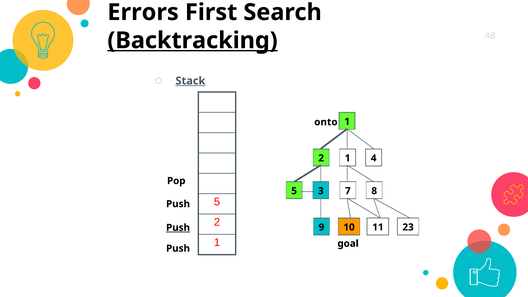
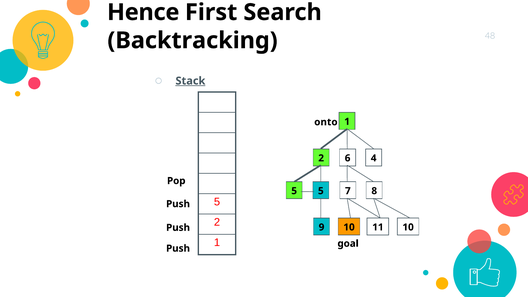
Errors: Errors -> Hence
Backtracking underline: present -> none
1 at (348, 158): 1 -> 6
5 3: 3 -> 5
10 23: 23 -> 10
Push at (178, 228) underline: present -> none
